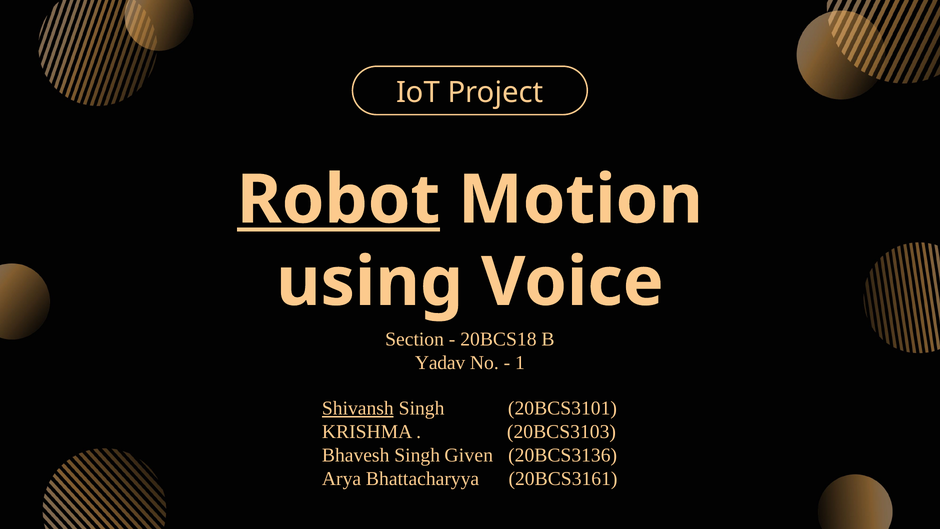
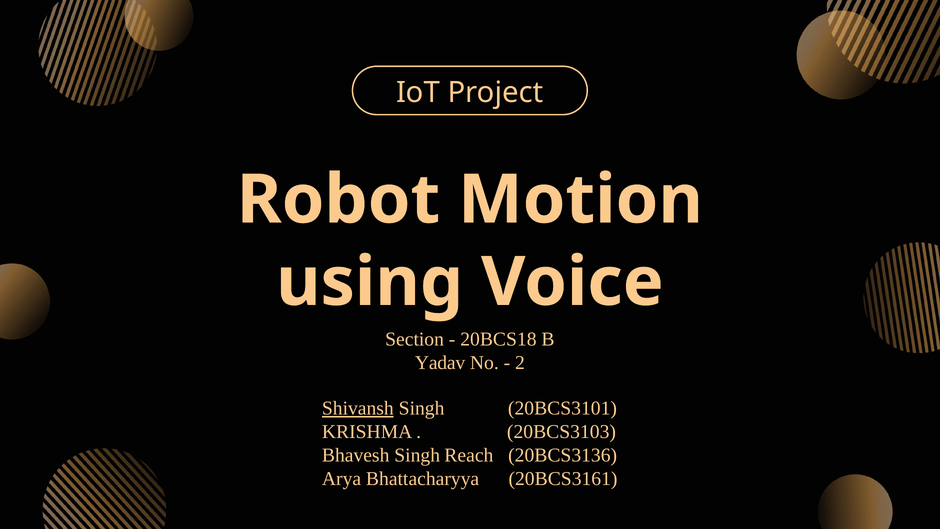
Robot underline: present -> none
1: 1 -> 2
Given: Given -> Reach
